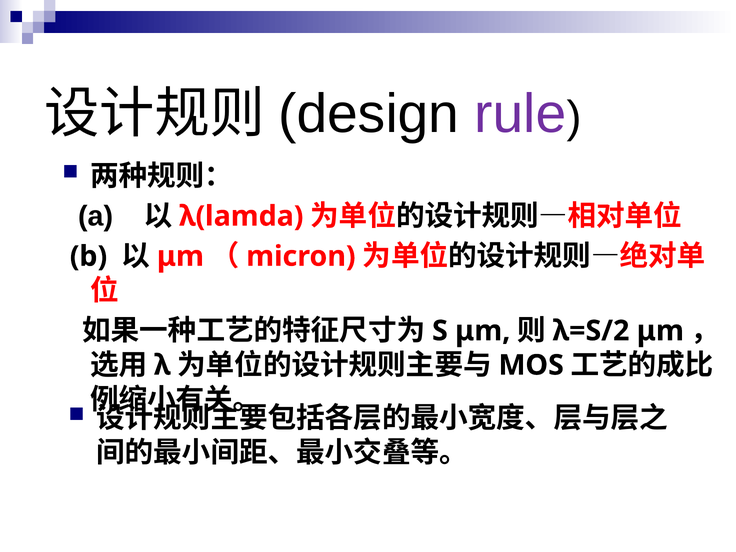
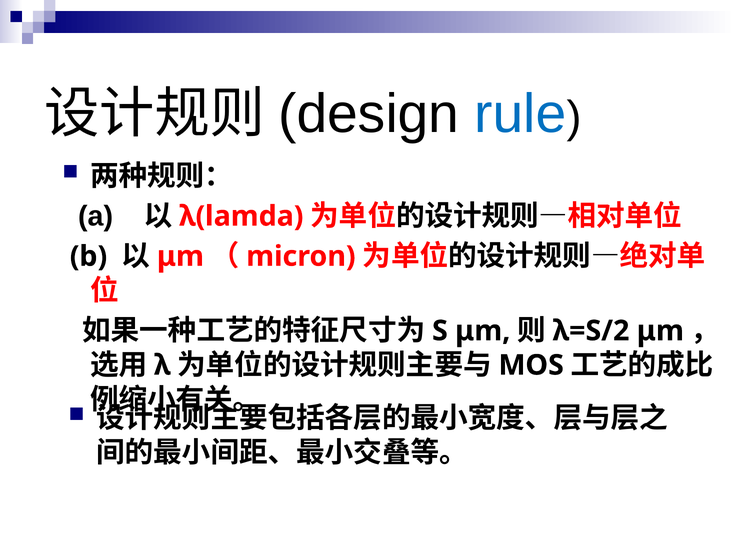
rule colour: purple -> blue
